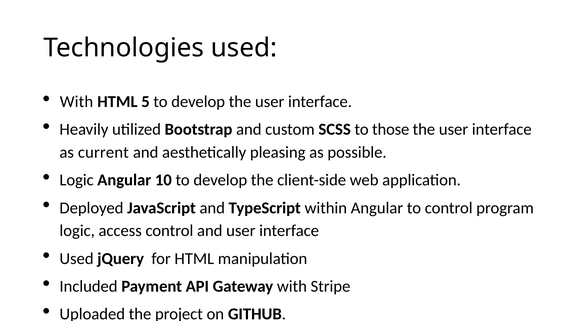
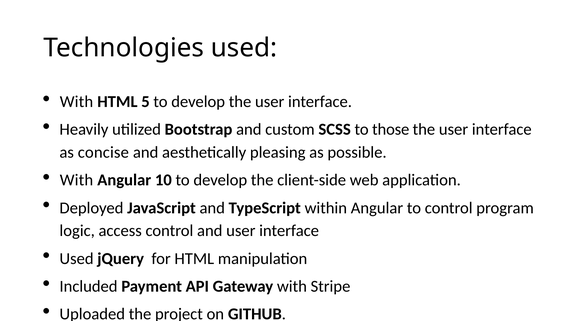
current: current -> concise
Logic at (77, 180): Logic -> With
